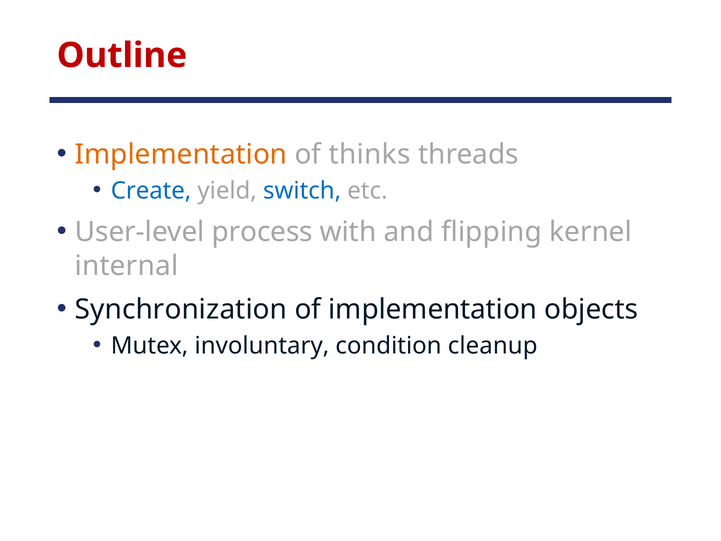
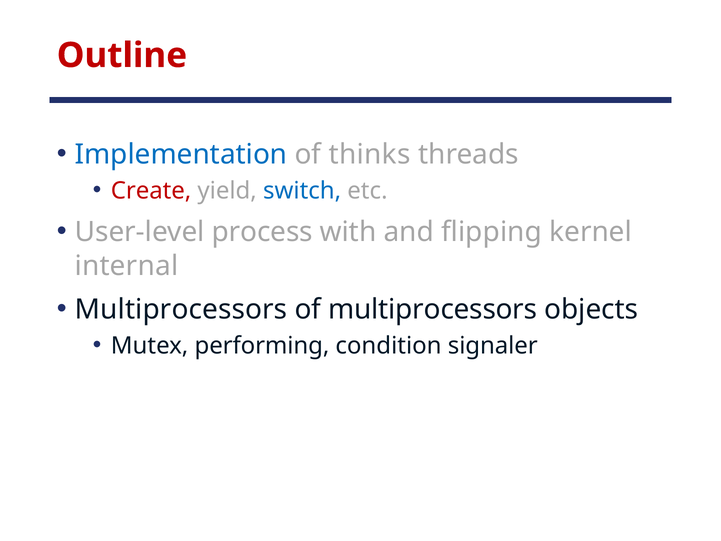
Implementation at (181, 155) colour: orange -> blue
Create colour: blue -> red
Synchronization at (181, 309): Synchronization -> Multiprocessors
of implementation: implementation -> multiprocessors
involuntary: involuntary -> performing
cleanup: cleanup -> signaler
